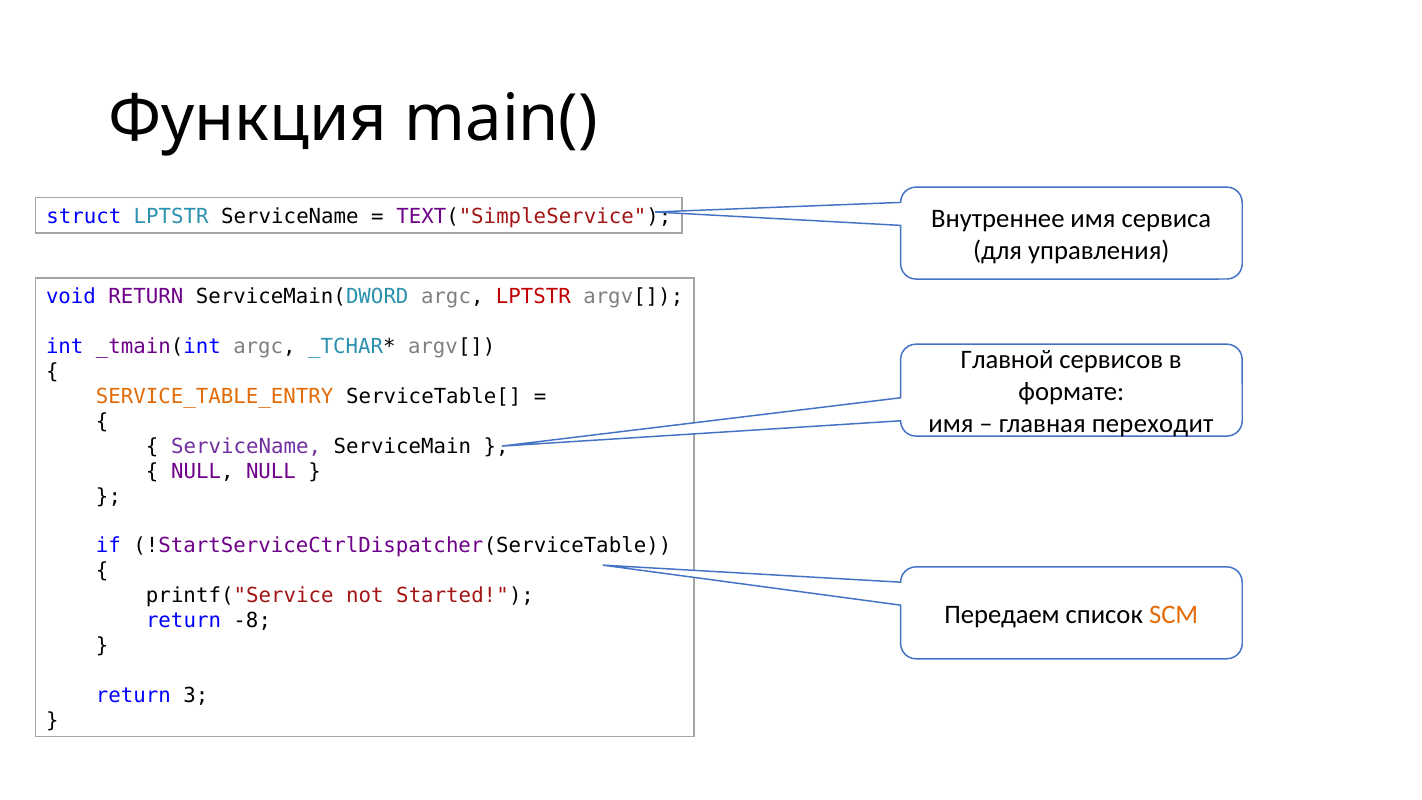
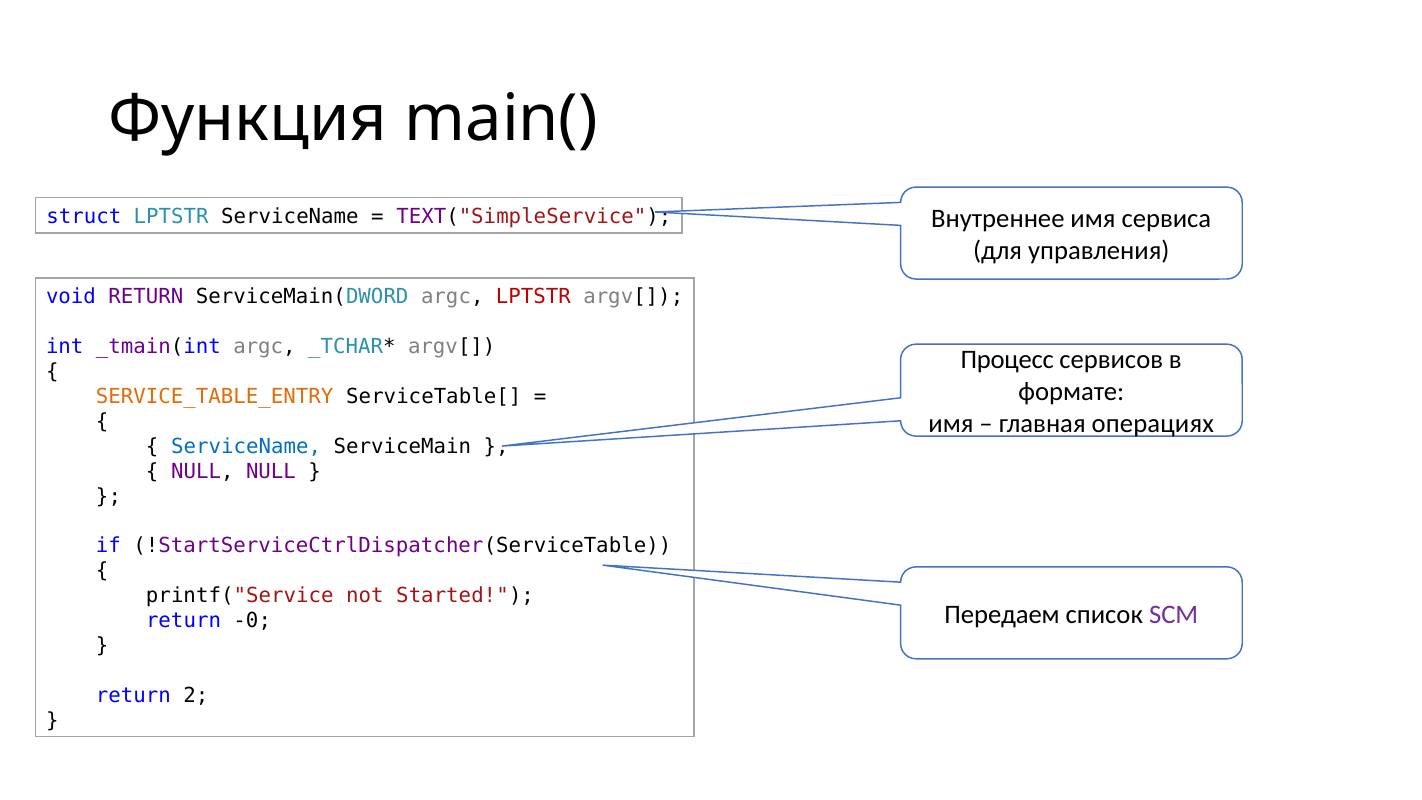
Главной: Главной -> Процесс
переходит: переходит -> операциях
ServiceName at (246, 446) colour: purple -> blue
SCM colour: orange -> purple
-8: -8 -> -0
3: 3 -> 2
